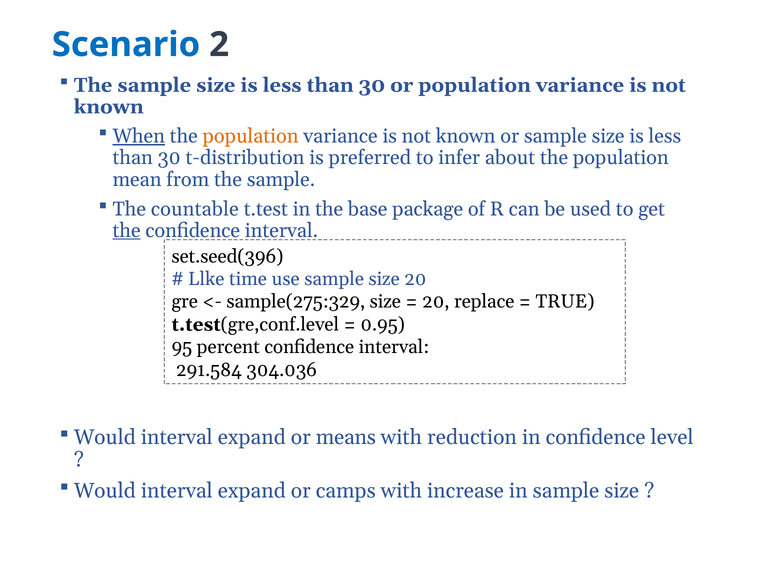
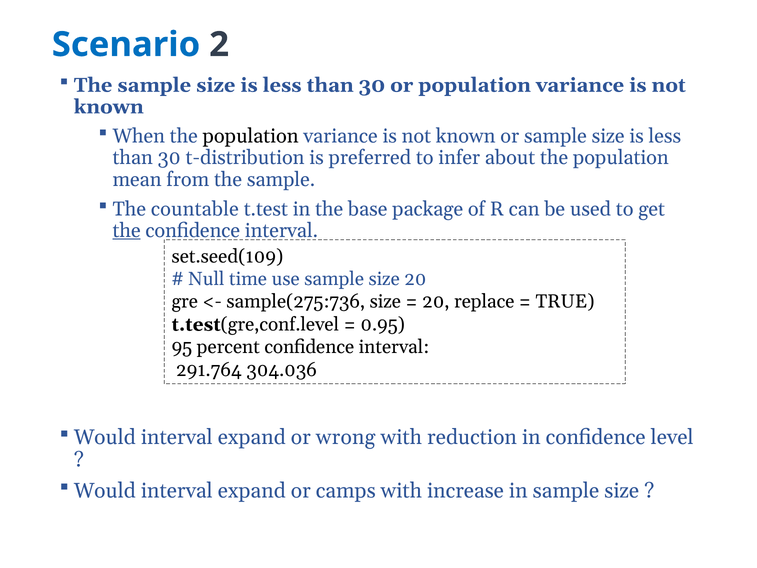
When underline: present -> none
population at (251, 136) colour: orange -> black
set.seed(396: set.seed(396 -> set.seed(109
Llke: Llke -> Null
sample(275:329: sample(275:329 -> sample(275:736
291.584: 291.584 -> 291.764
means: means -> wrong
